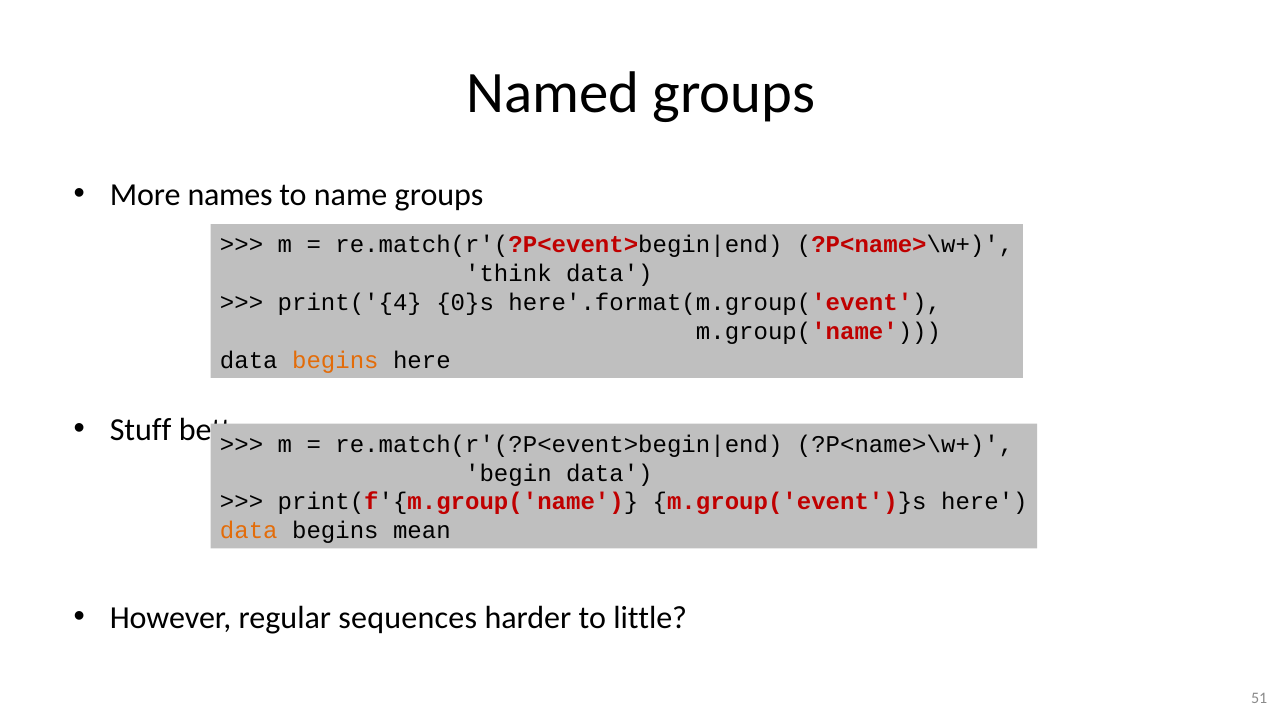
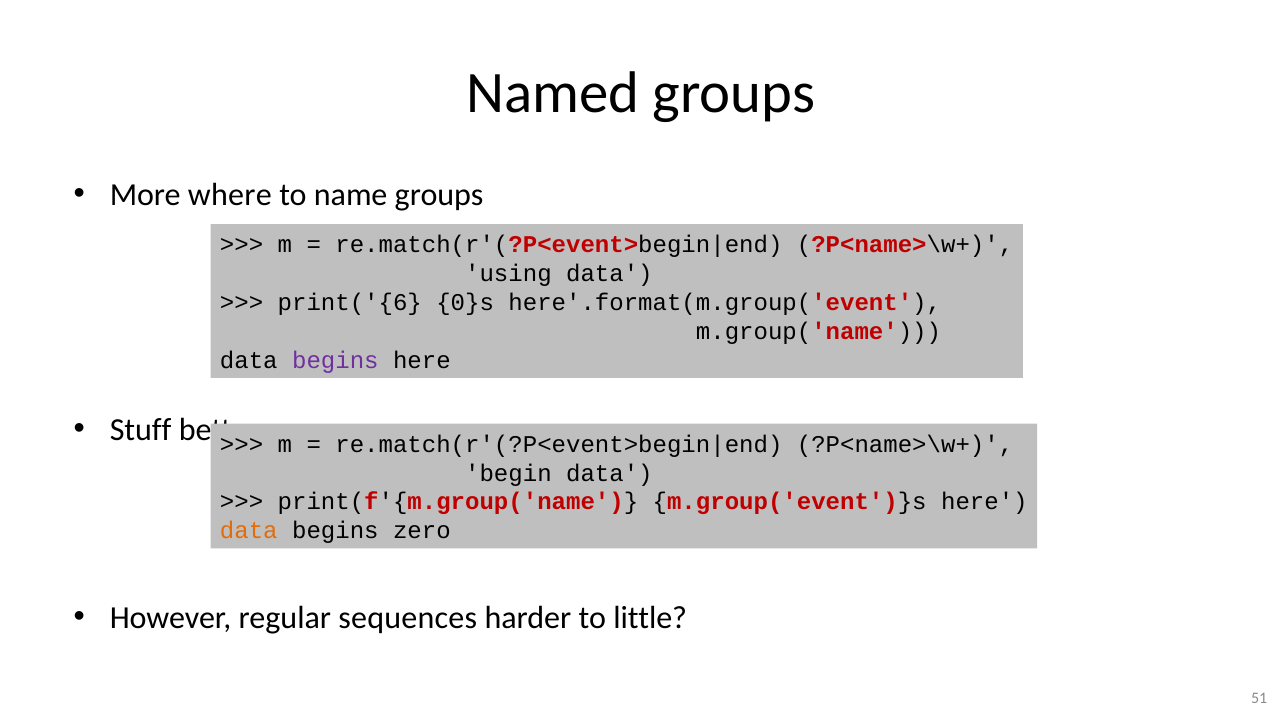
names: names -> where
think: think -> using
print('{4: print('{4 -> print('{6
begins at (335, 360) colour: orange -> purple
mean: mean -> zero
